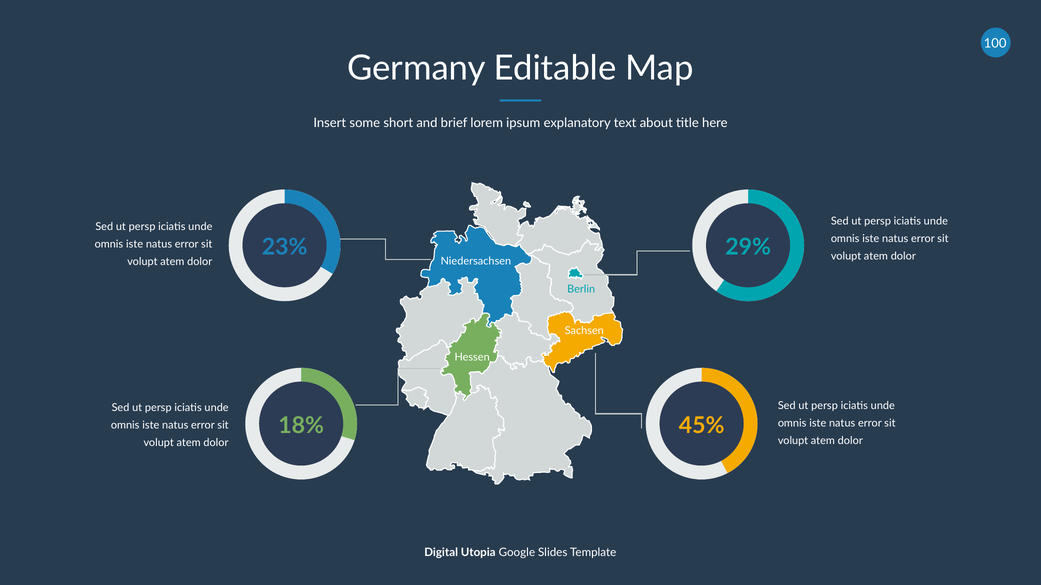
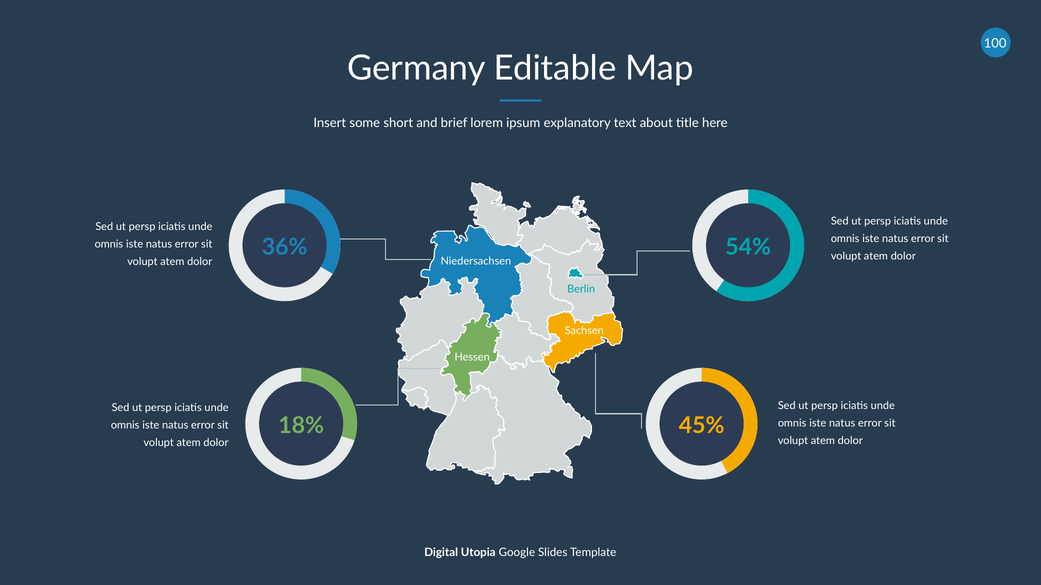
23%: 23% -> 36%
29%: 29% -> 54%
